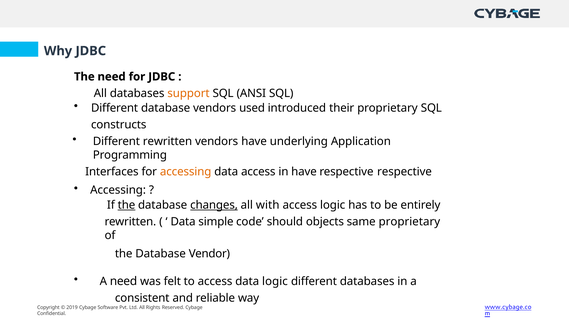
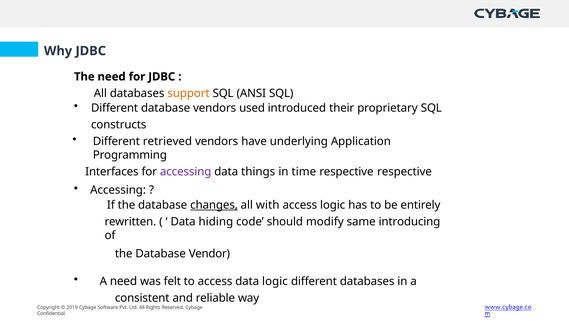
Different rewritten: rewritten -> retrieved
accessing at (186, 171) colour: orange -> purple
data access: access -> things
in have: have -> time
the at (126, 205) underline: present -> none
simple: simple -> hiding
objects: objects -> modify
same proprietary: proprietary -> introducing
